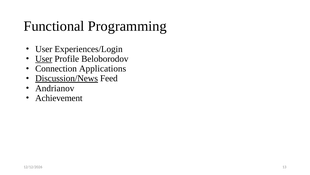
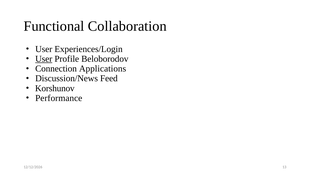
Programming: Programming -> Collaboration
Discussion/News underline: present -> none
Andrianov: Andrianov -> Korshunov
Achievement: Achievement -> Performance
